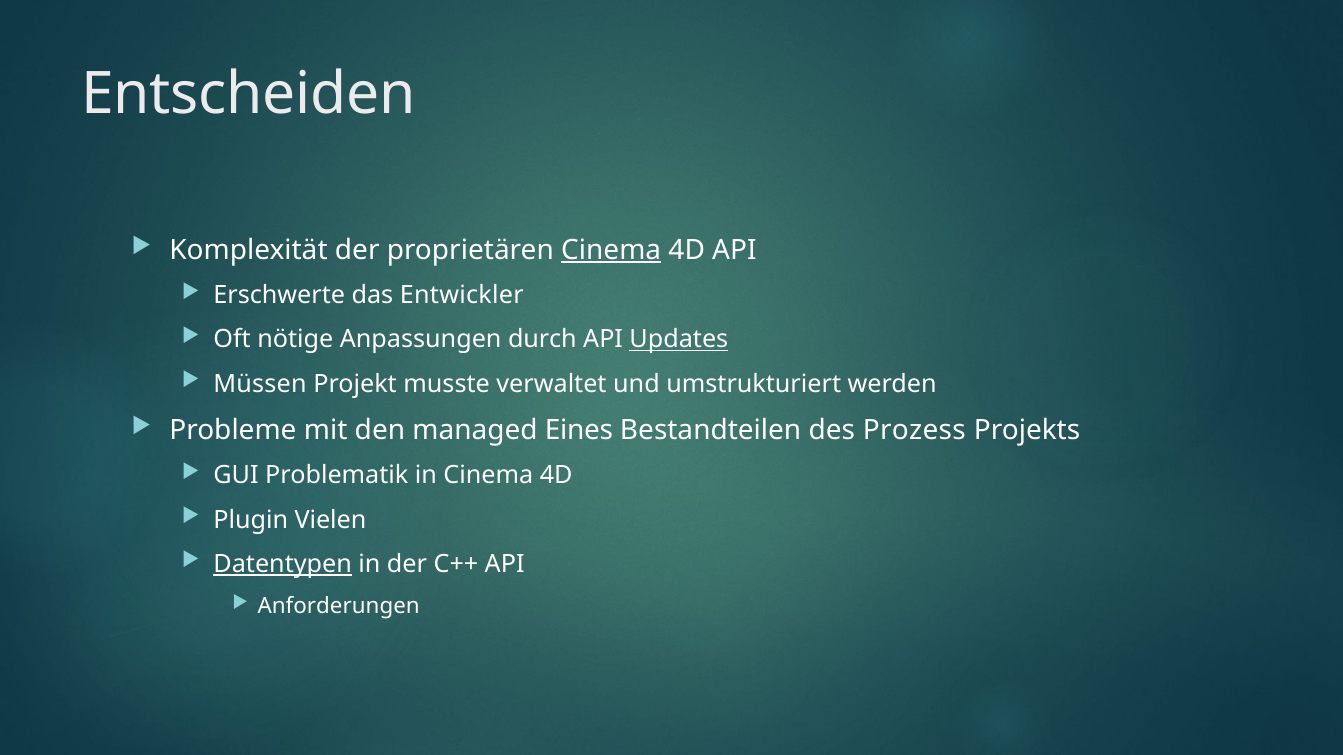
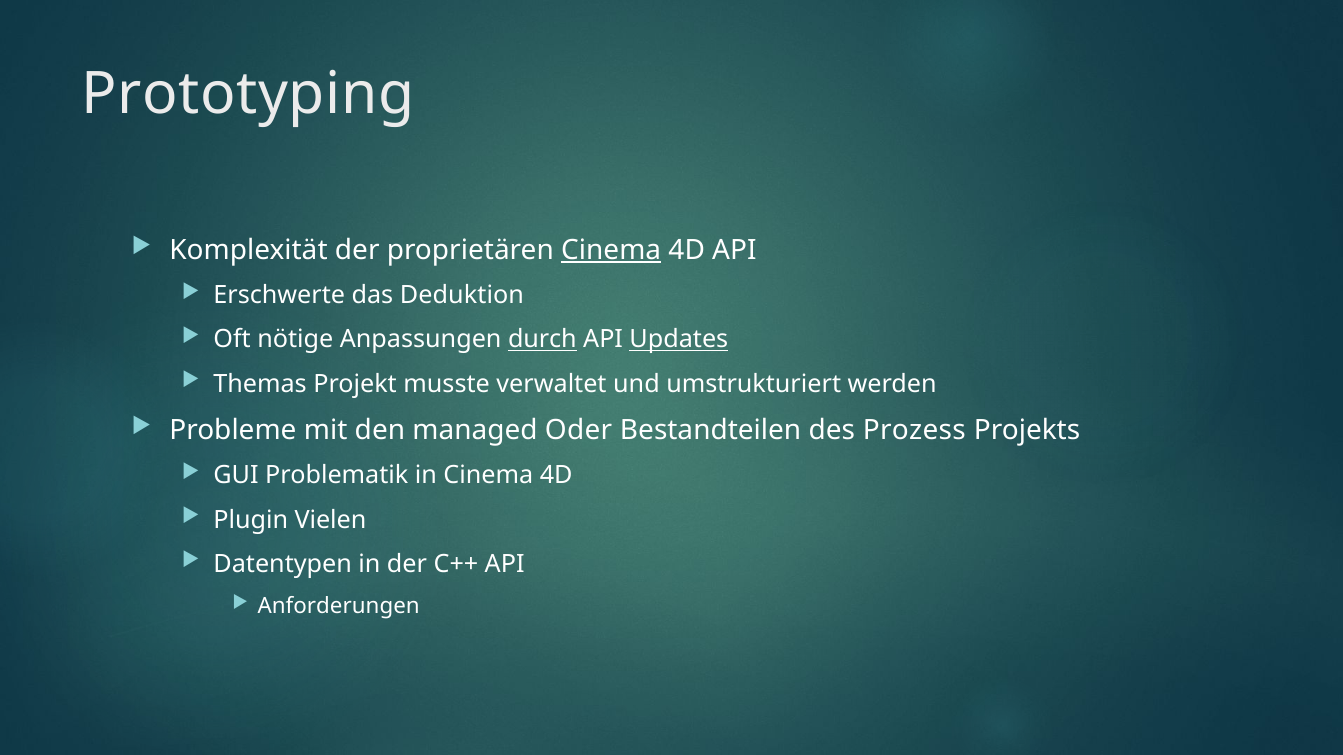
Entscheiden: Entscheiden -> Prototyping
Entwickler: Entwickler -> Deduktion
durch underline: none -> present
Müssen: Müssen -> Themas
Eines: Eines -> Oder
Datentypen underline: present -> none
